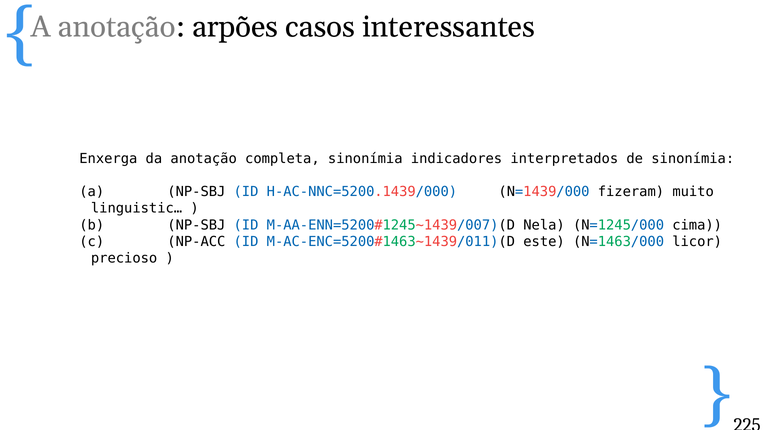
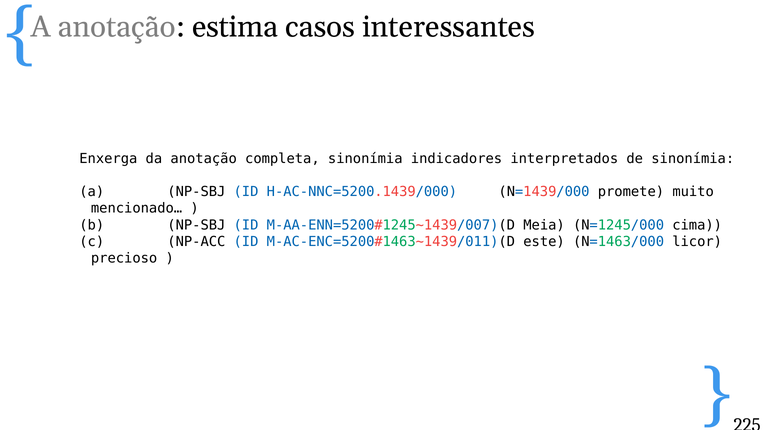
arpões: arpões -> estima
fizeram: fizeram -> promete
linguistic…: linguistic… -> mencionado…
Nela: Nela -> Meia
